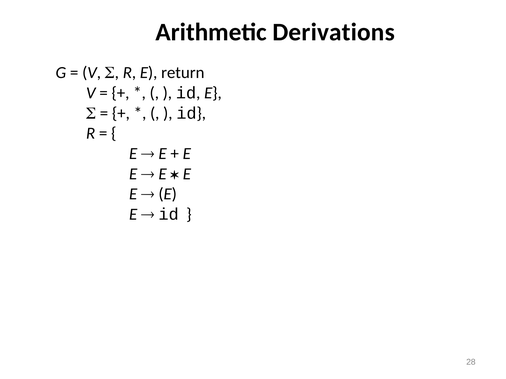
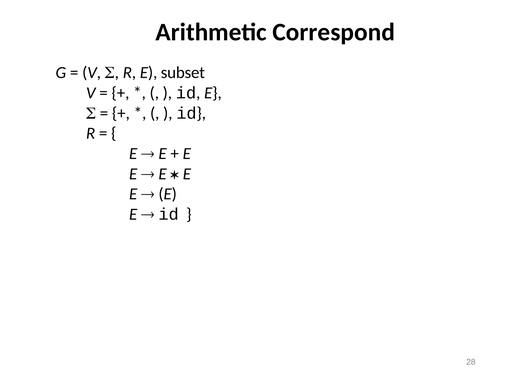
Derivations: Derivations -> Correspond
return: return -> subset
